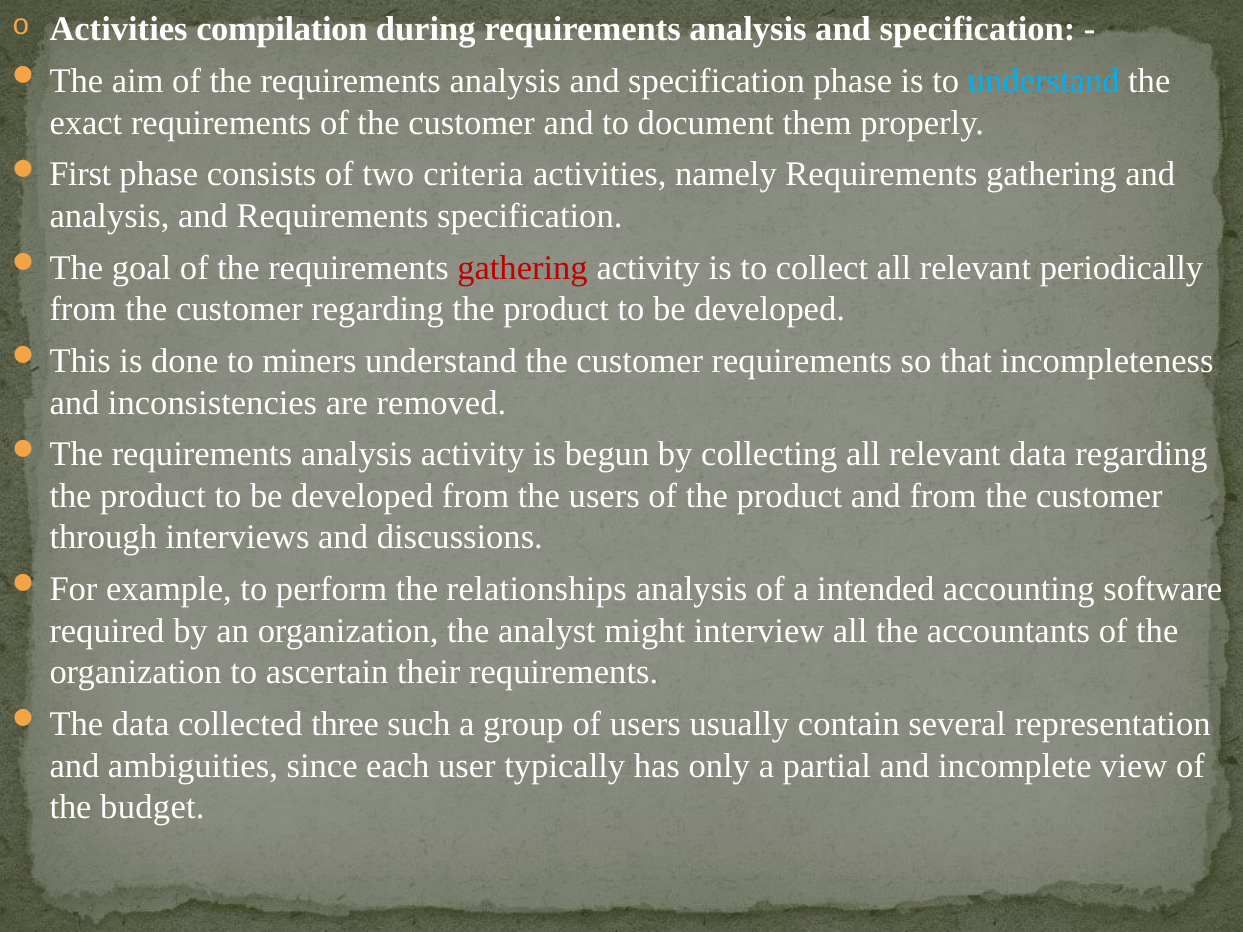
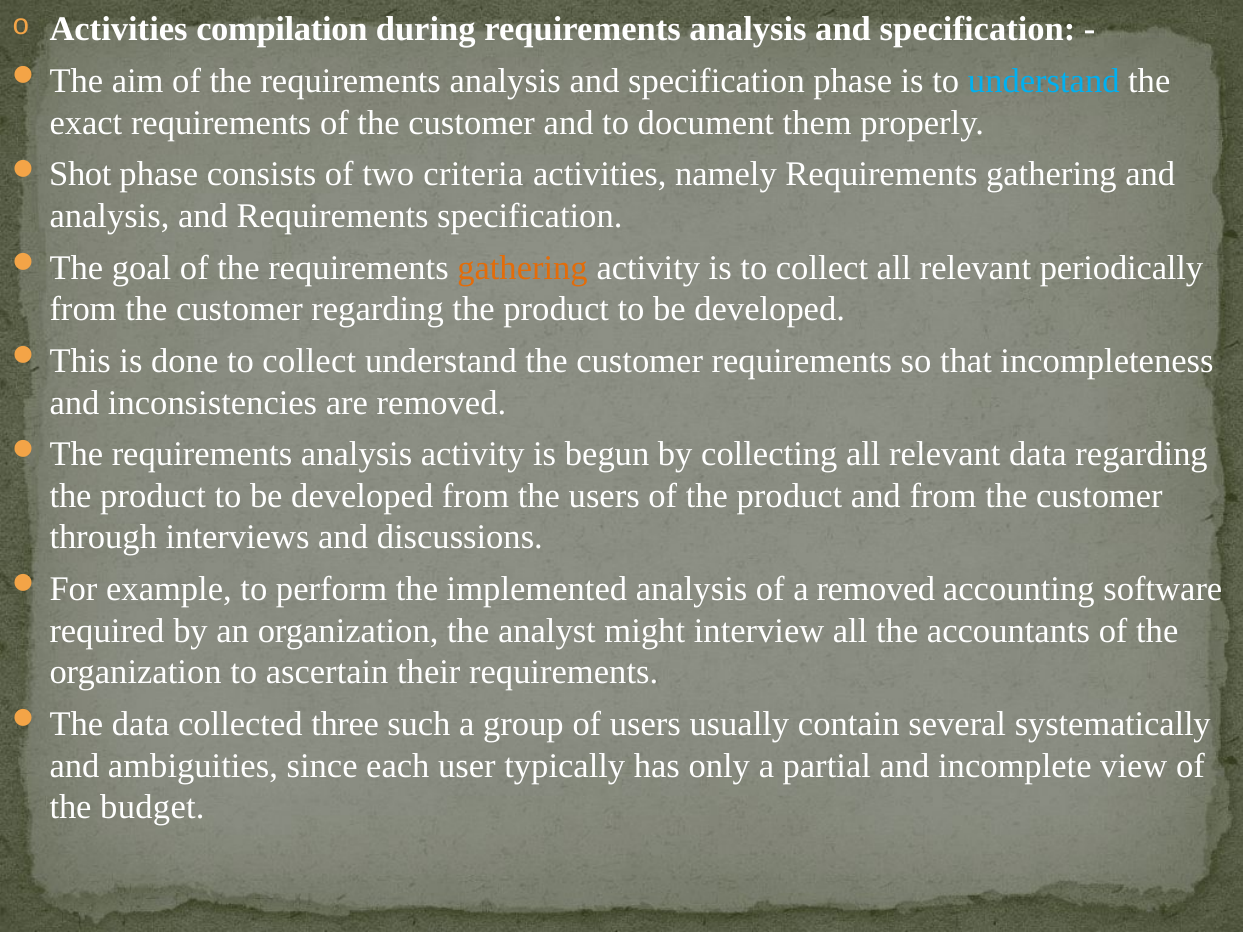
First: First -> Shot
gathering at (523, 268) colour: red -> orange
done to miners: miners -> collect
relationships: relationships -> implemented
a intended: intended -> removed
representation: representation -> systematically
